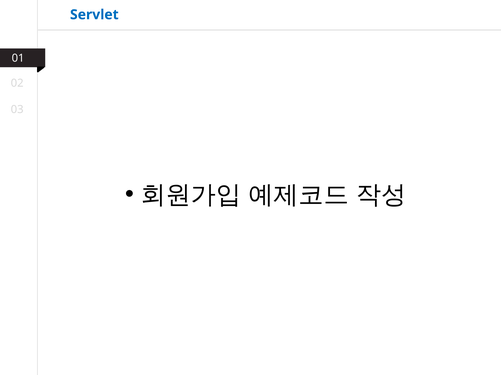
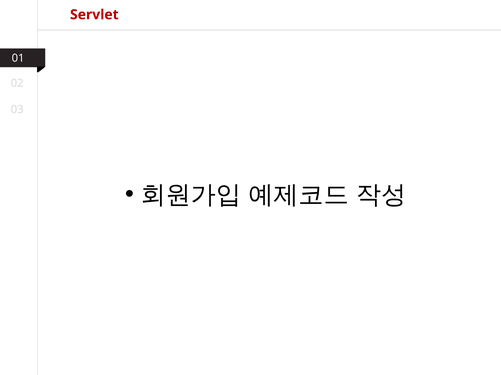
Servlet colour: blue -> red
